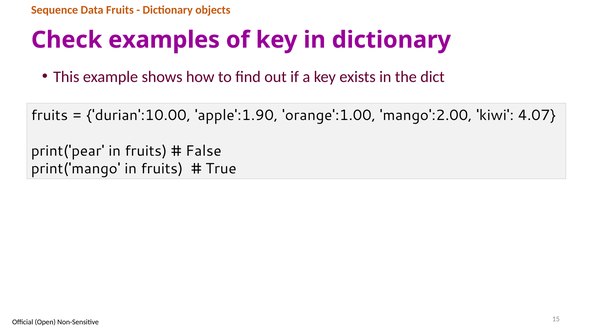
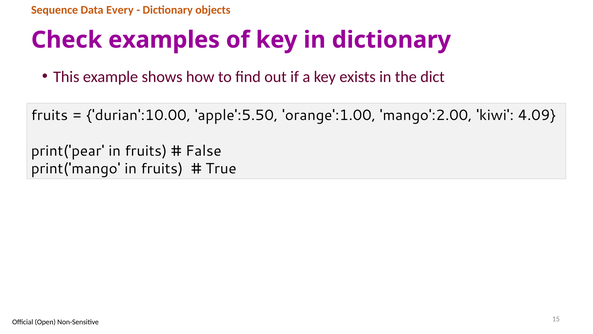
Data Fruits: Fruits -> Every
apple':1.90: apple':1.90 -> apple':5.50
4.07: 4.07 -> 4.09
